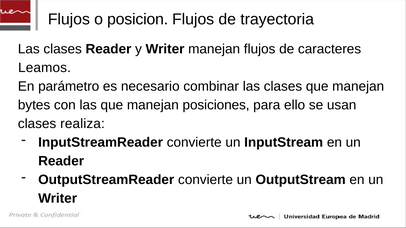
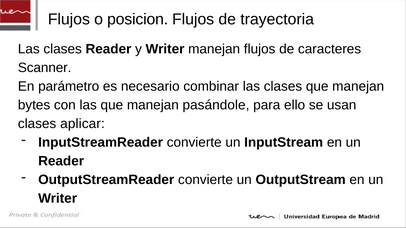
Leamos: Leamos -> Scanner
posiciones: posiciones -> pasándole
realiza: realiza -> aplicar
